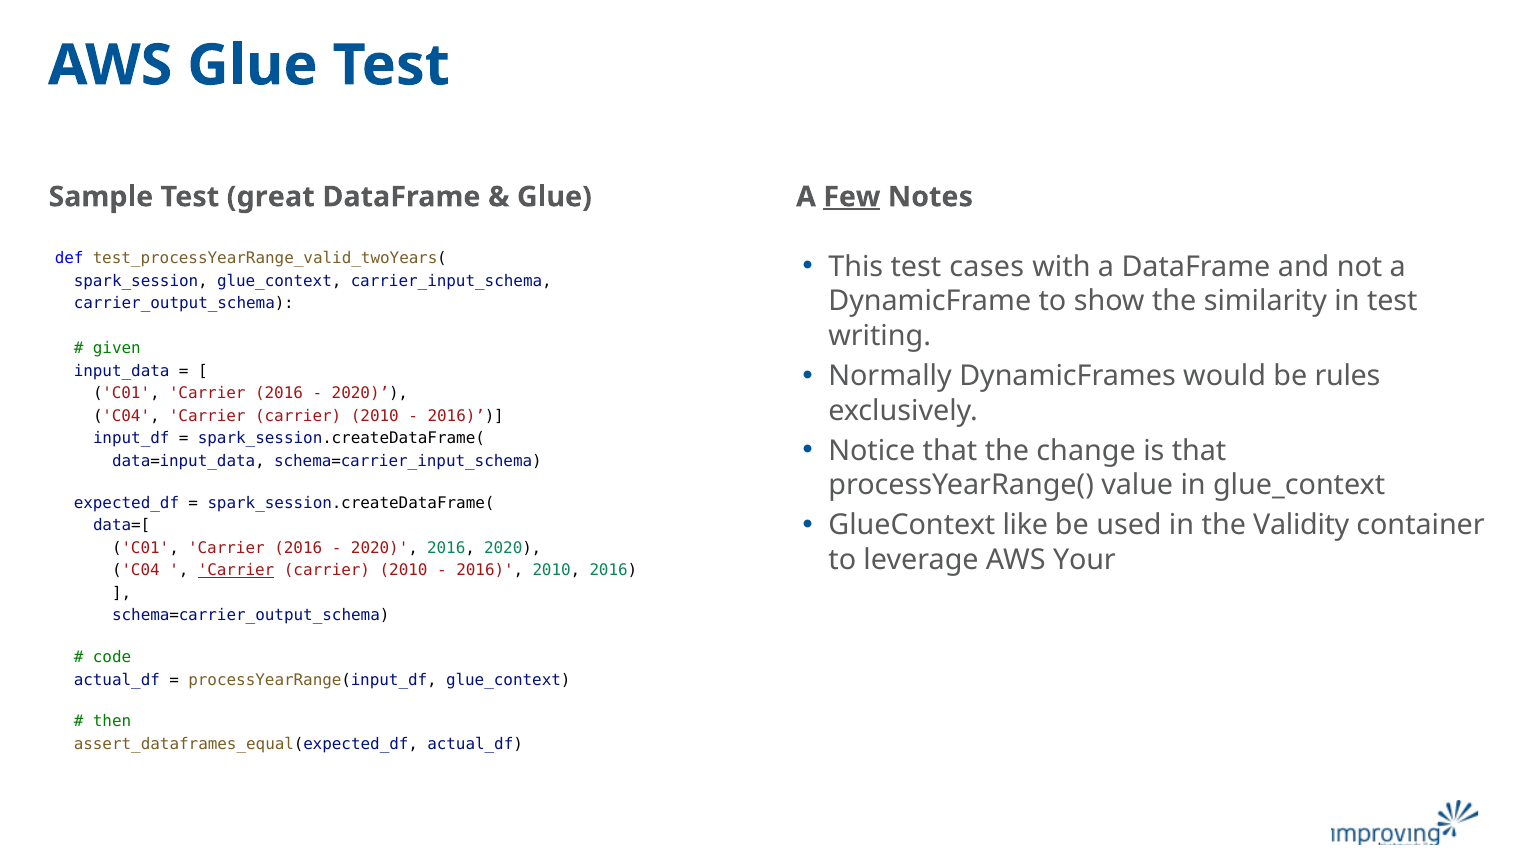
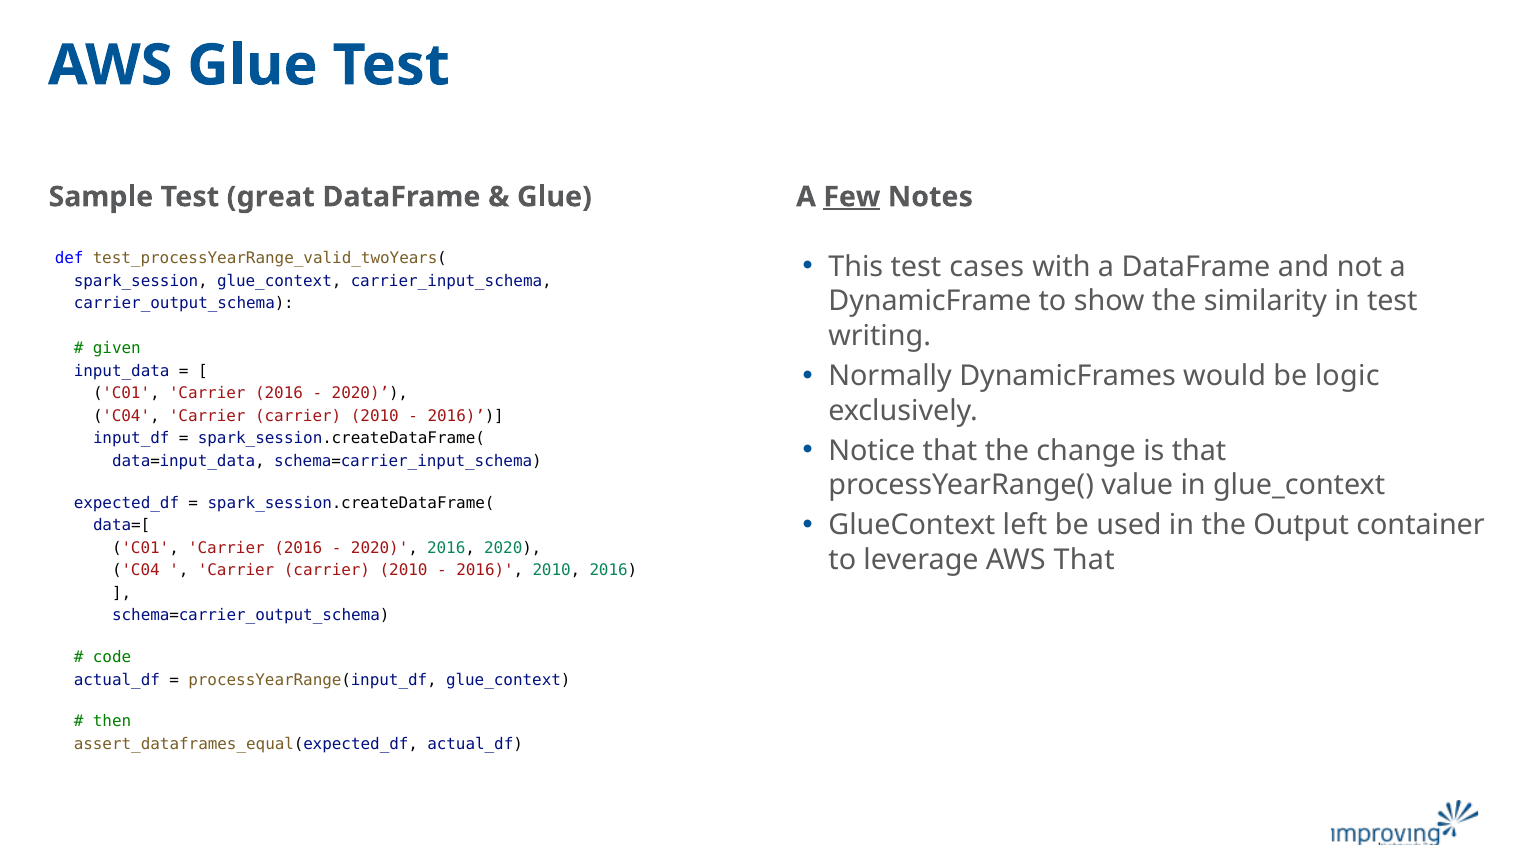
rules: rules -> logic
like: like -> left
Validity: Validity -> Output
AWS Your: Your -> That
Carrier at (236, 570) underline: present -> none
